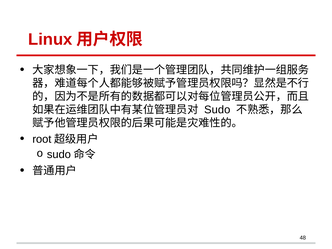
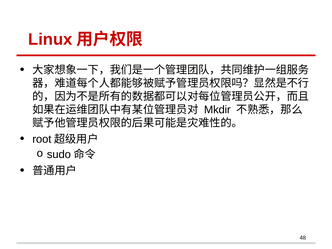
Sudo: Sudo -> Mkdir
